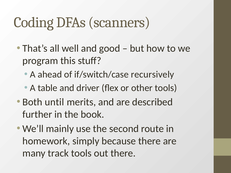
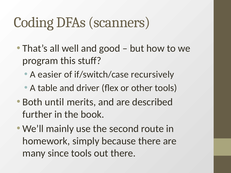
ahead: ahead -> easier
track: track -> since
